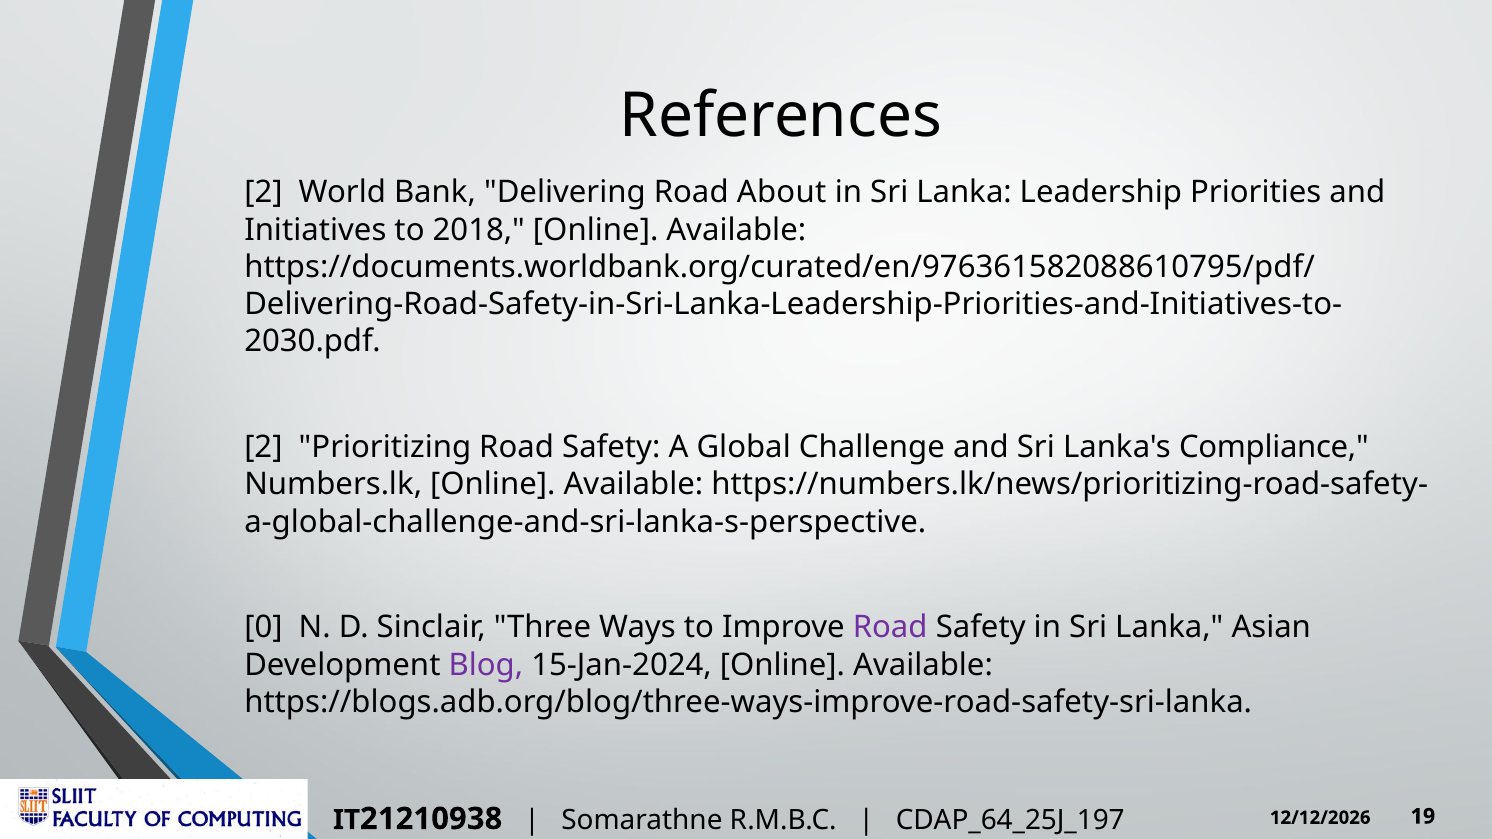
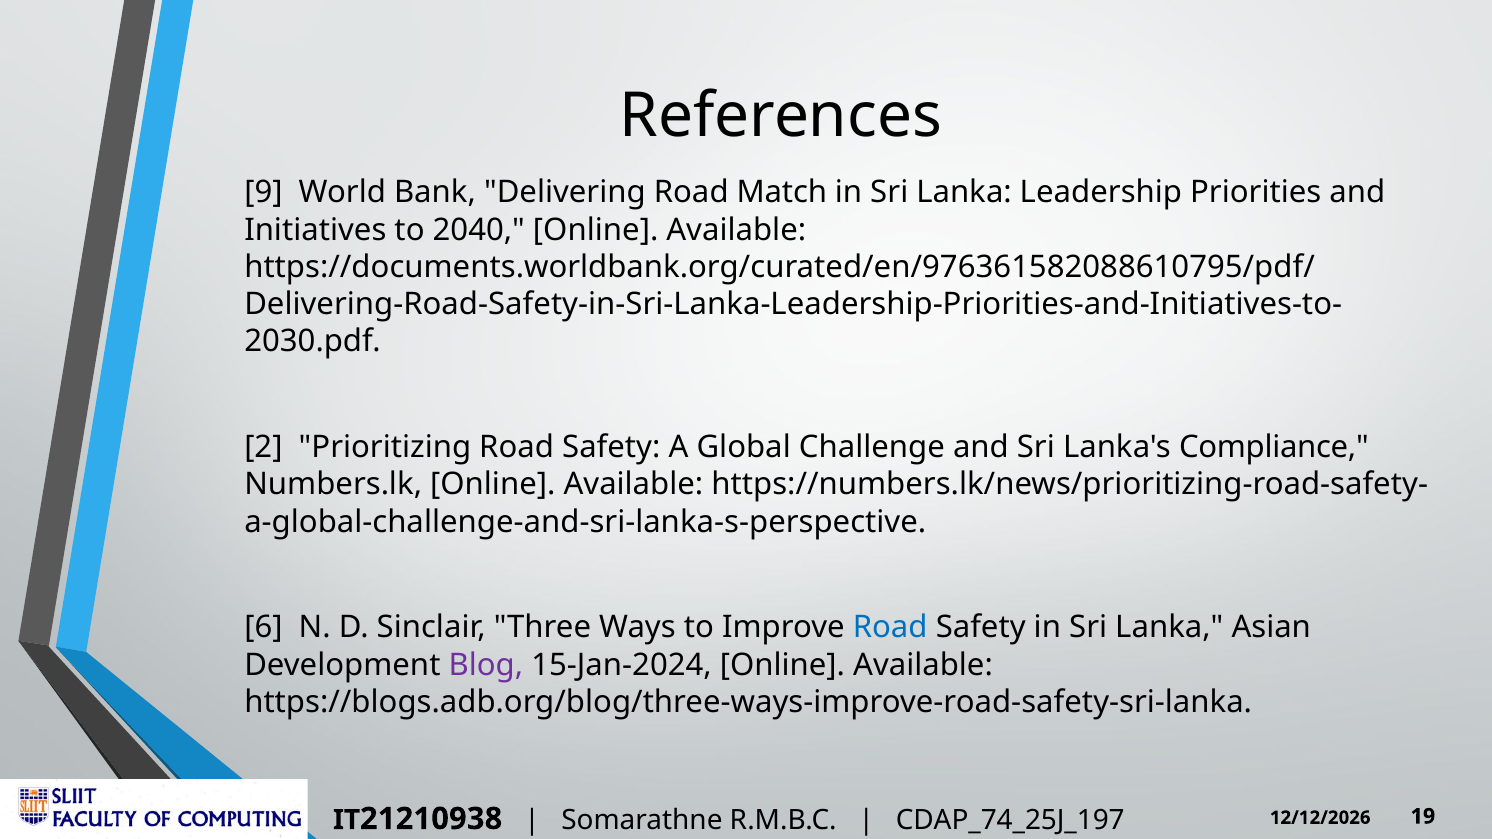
2 at (263, 193): 2 -> 9
About: About -> Match
2018: 2018 -> 2040
0: 0 -> 6
Road at (890, 628) colour: purple -> blue
CDAP_64_25J_197: CDAP_64_25J_197 -> CDAP_74_25J_197
